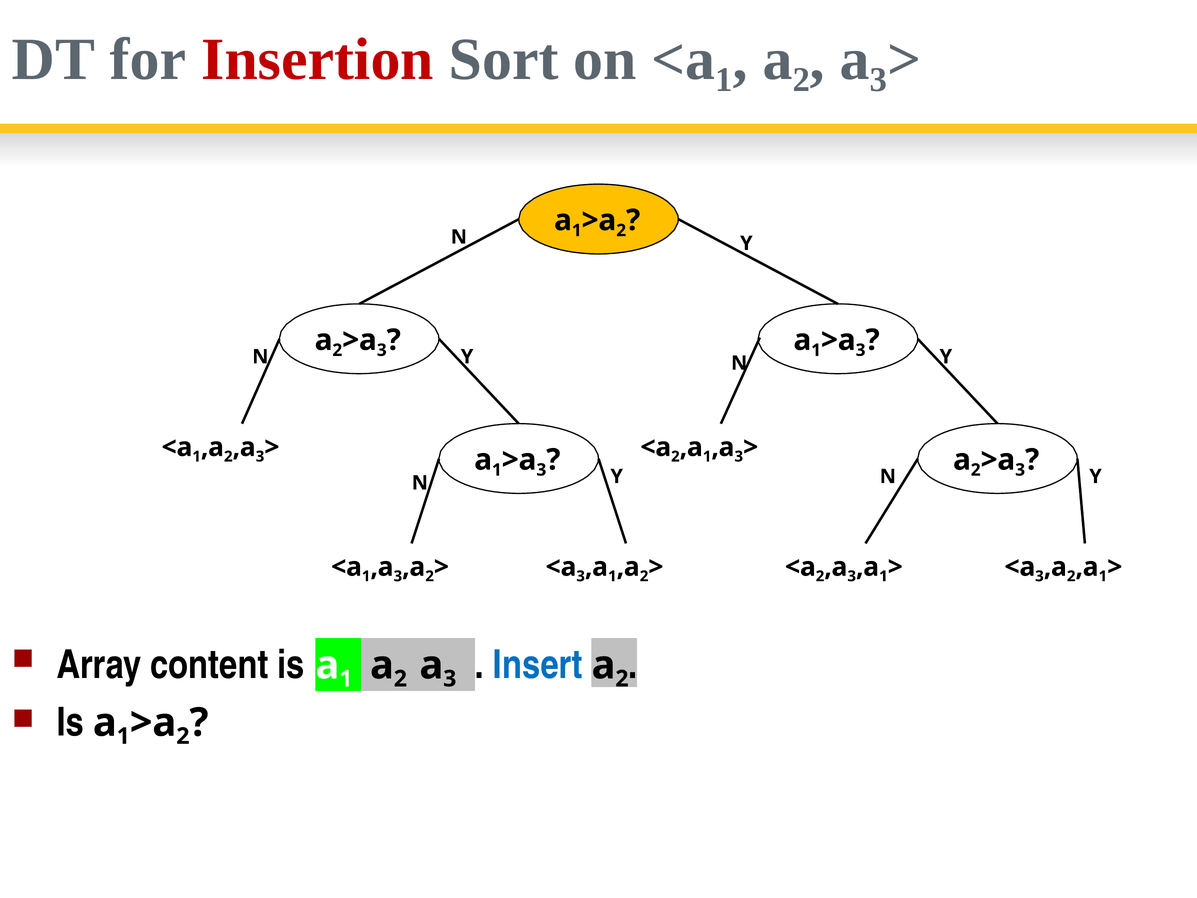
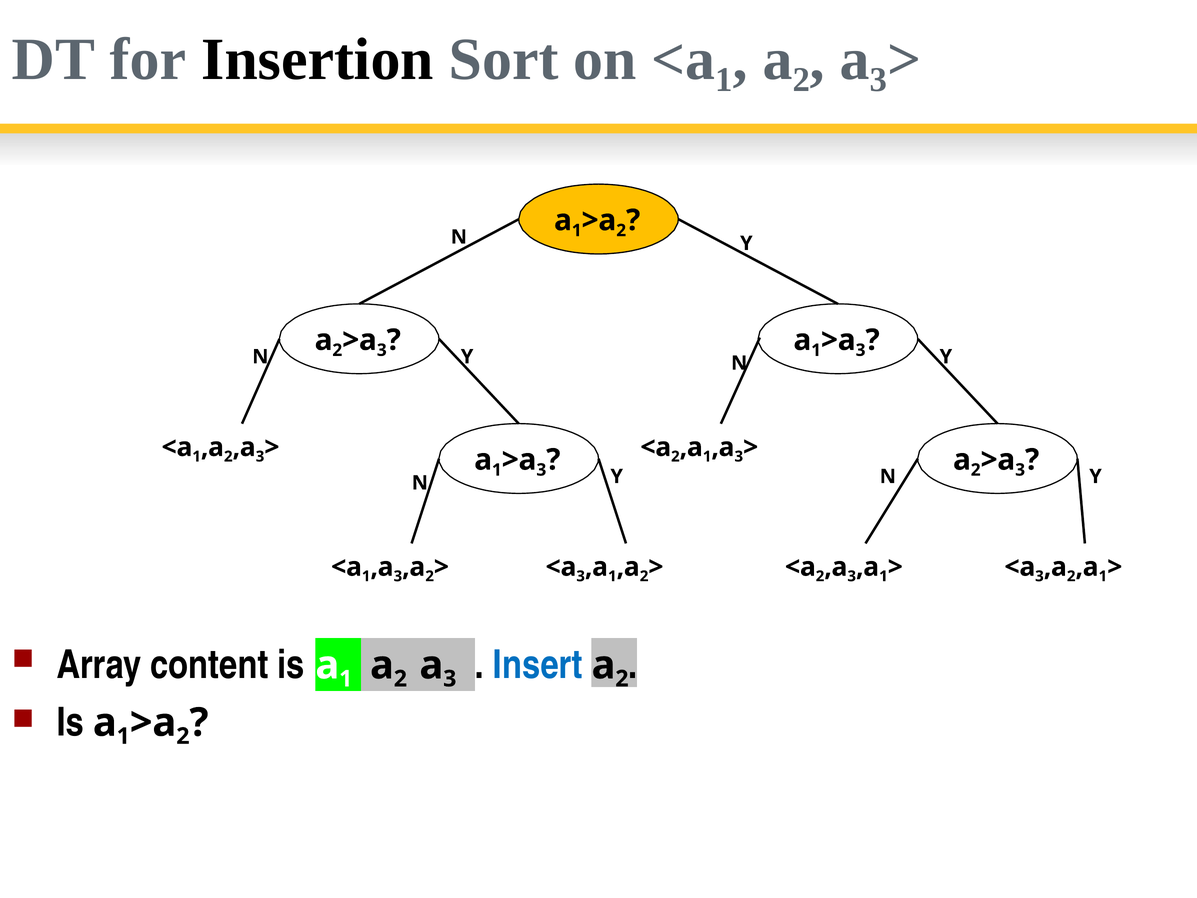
Insertion colour: red -> black
